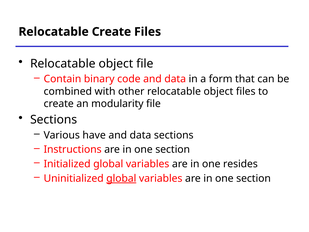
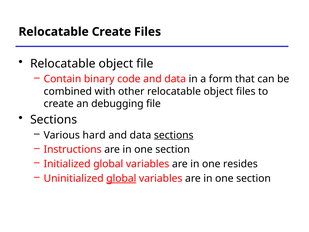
modularity: modularity -> debugging
have: have -> hard
sections at (174, 135) underline: none -> present
